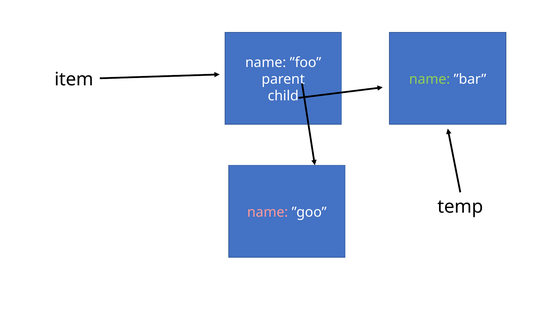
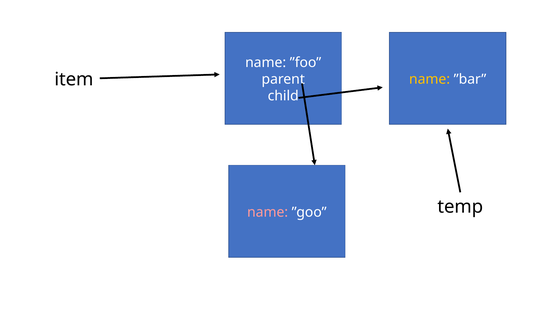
name at (430, 79) colour: light green -> yellow
